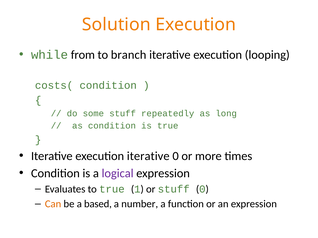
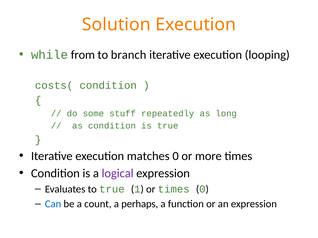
execution iterative: iterative -> matches
or stuff: stuff -> times
Can colour: orange -> blue
based: based -> count
number: number -> perhaps
